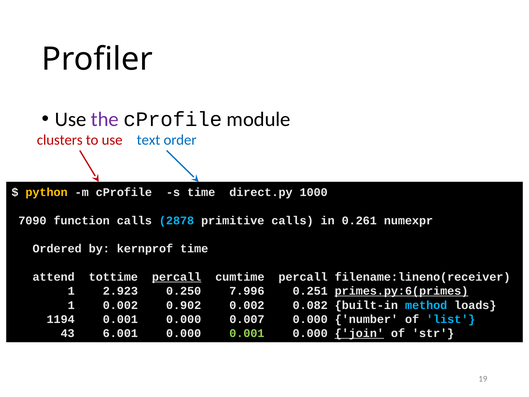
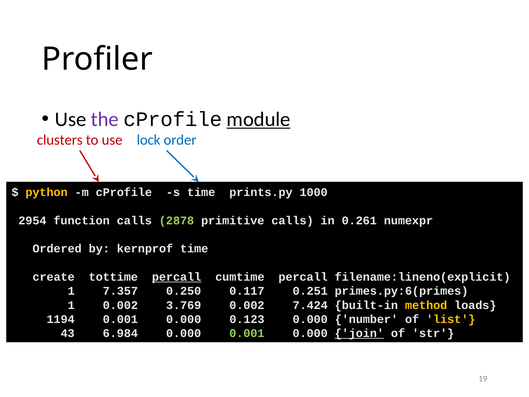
module underline: none -> present
text: text -> lock
direct.py: direct.py -> prints.py
7090: 7090 -> 2954
2878 colour: light blue -> light green
attend: attend -> create
filename:lineno(receiver: filename:lineno(receiver -> filename:lineno(explicit
2.923: 2.923 -> 7.357
7.996: 7.996 -> 0.117
primes.py:6(primes underline: present -> none
0.902: 0.902 -> 3.769
0.082: 0.082 -> 7.424
method colour: light blue -> yellow
0.007: 0.007 -> 0.123
list colour: light blue -> yellow
6.001: 6.001 -> 6.984
